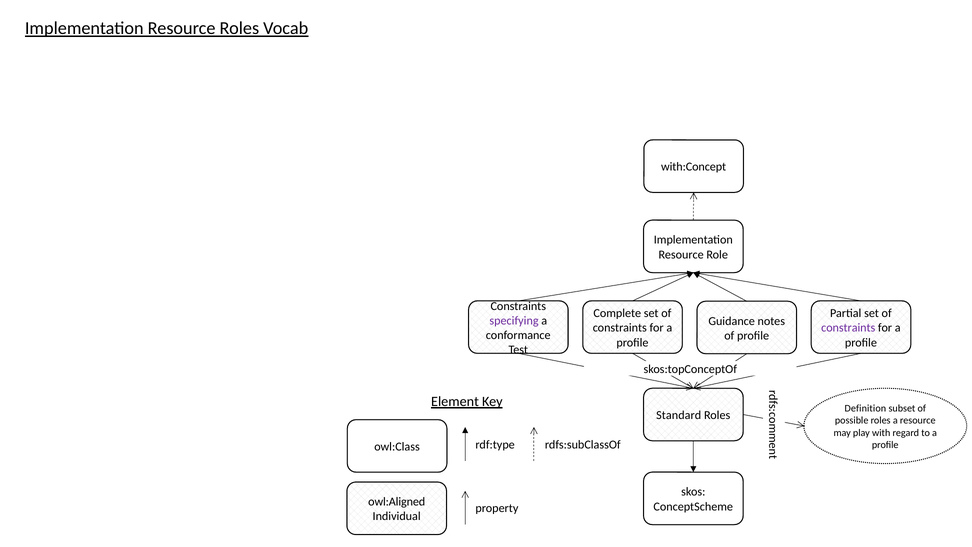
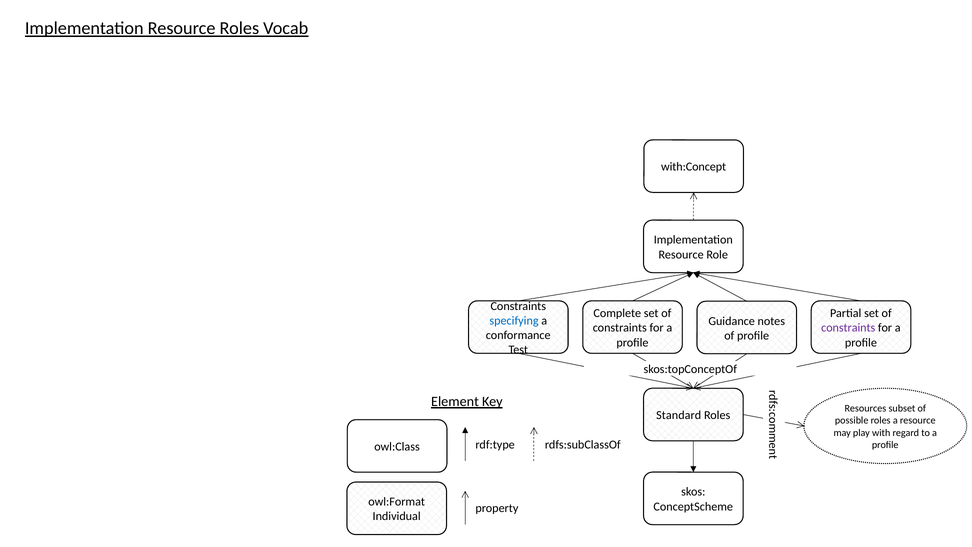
specifying colour: purple -> blue
Definition: Definition -> Resources
owl:Aligned: owl:Aligned -> owl:Format
